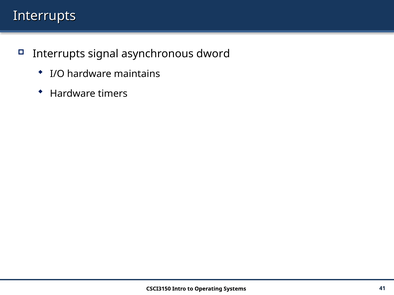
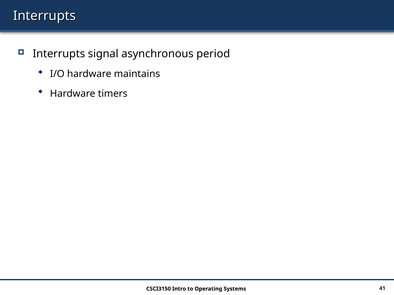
dword: dword -> period
